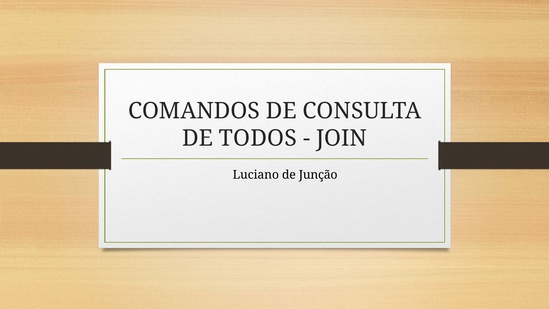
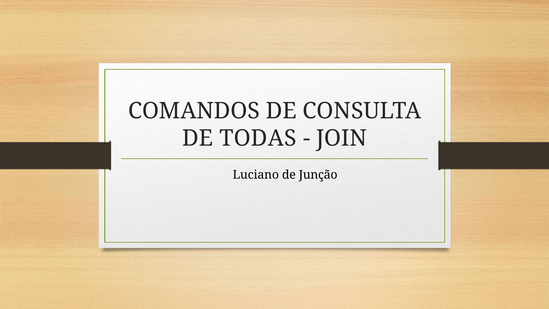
TODOS: TODOS -> TODAS
